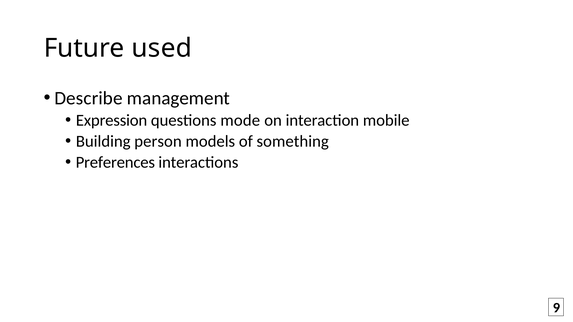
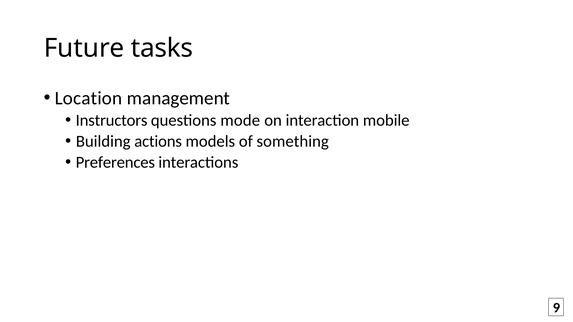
used: used -> tasks
Describe: Describe -> Location
Expression: Expression -> Instructors
person: person -> actions
